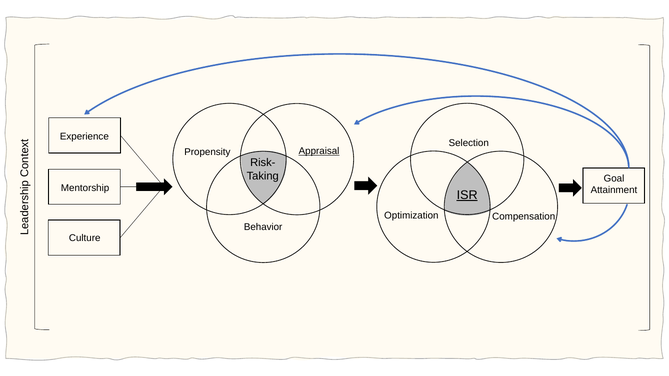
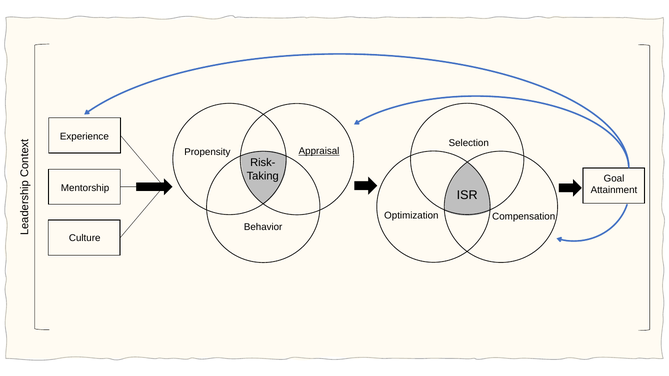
ISR underline: present -> none
